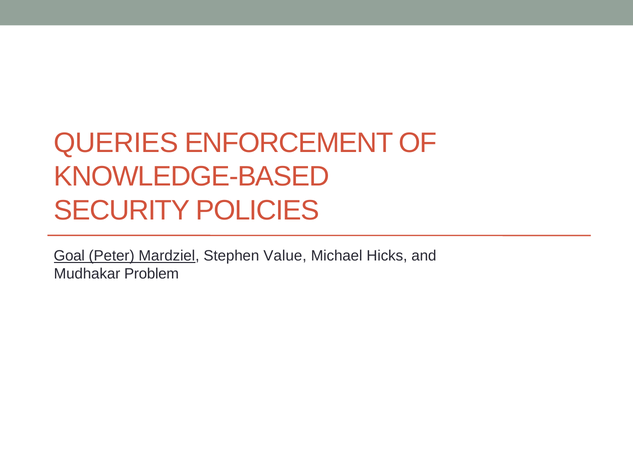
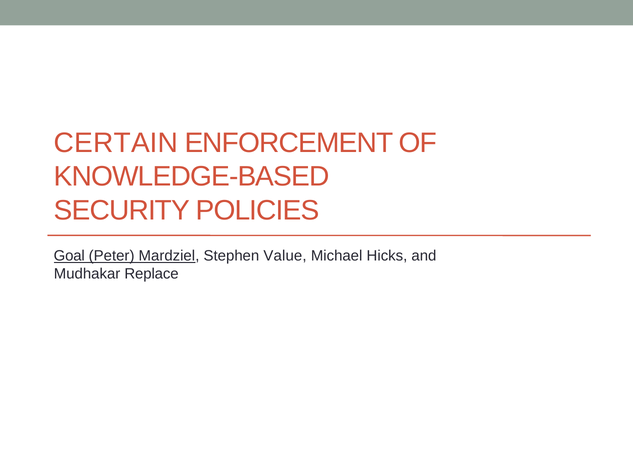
QUERIES: QUERIES -> CERTAIN
Problem: Problem -> Replace
